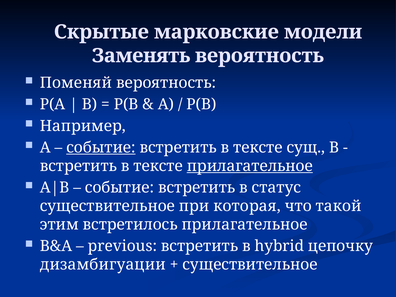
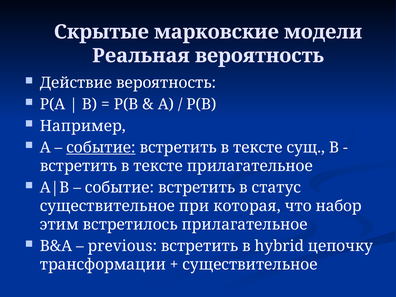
Заменять: Заменять -> Реальная
Поменяй: Поменяй -> Действие
прилагательное at (250, 166) underline: present -> none
такой: такой -> набор
дизамбигуации: дизамбигуации -> трансформации
